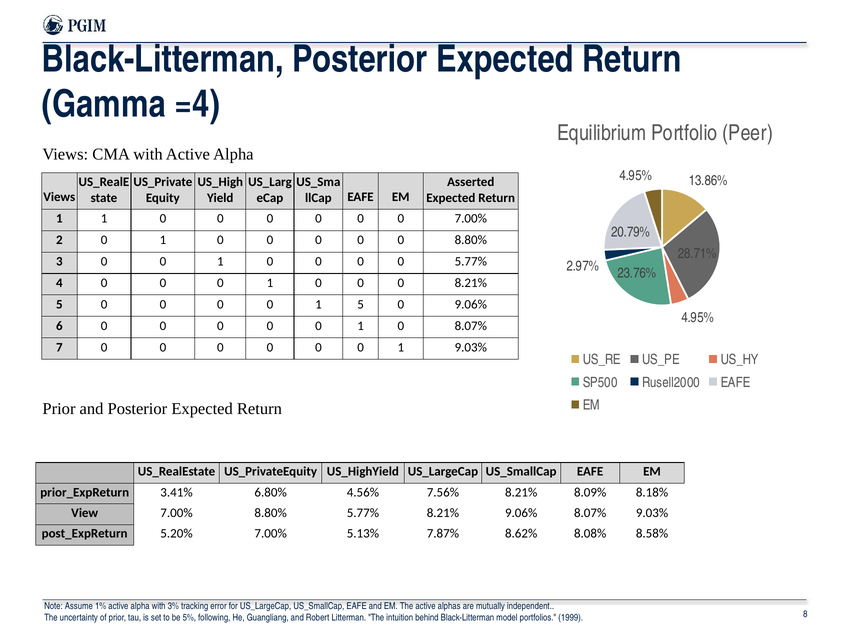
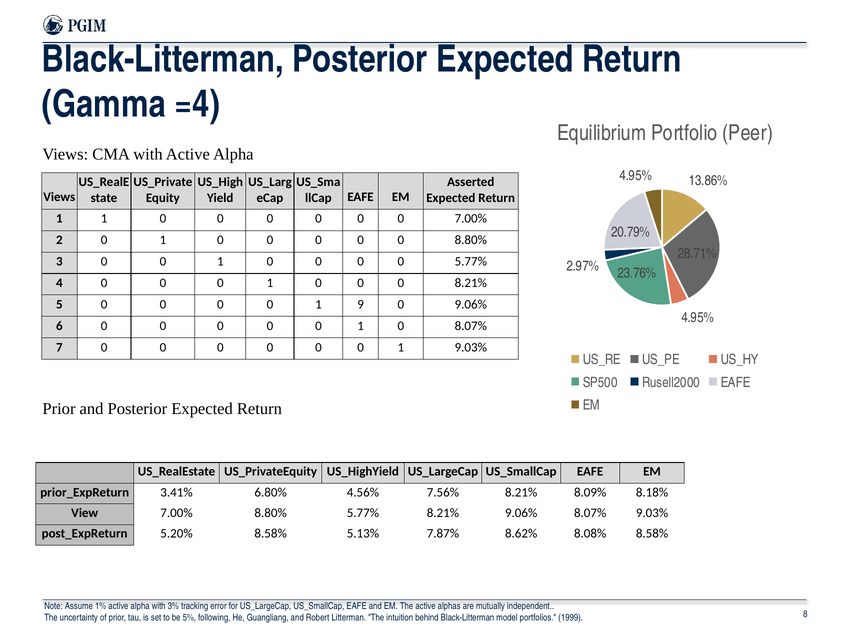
1 5: 5 -> 9
5.20% 7.00%: 7.00% -> 8.58%
